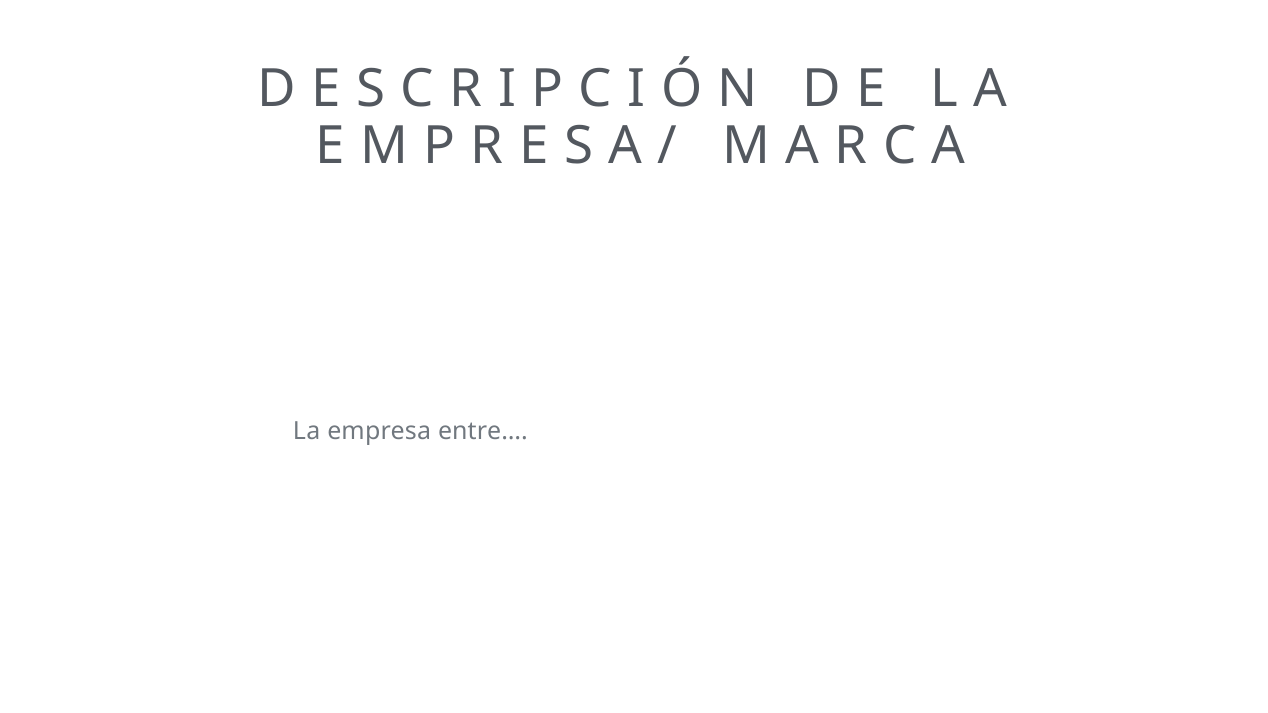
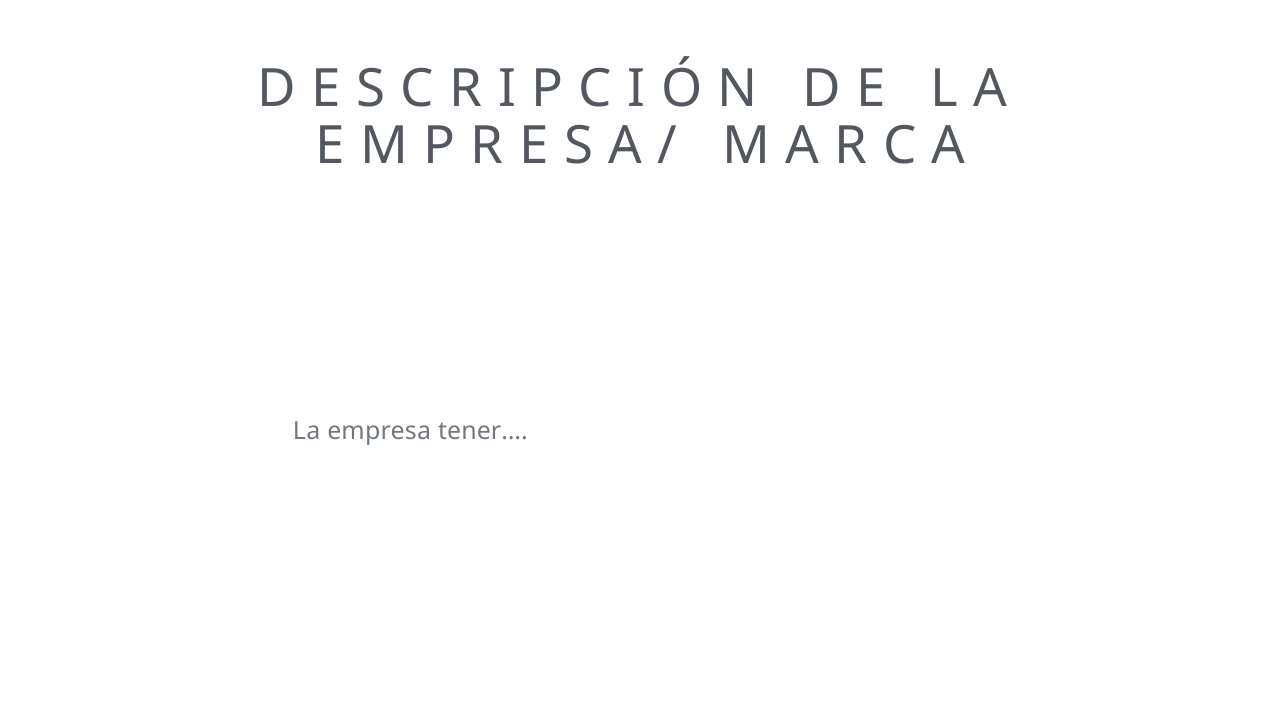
entre…: entre… -> tener…
